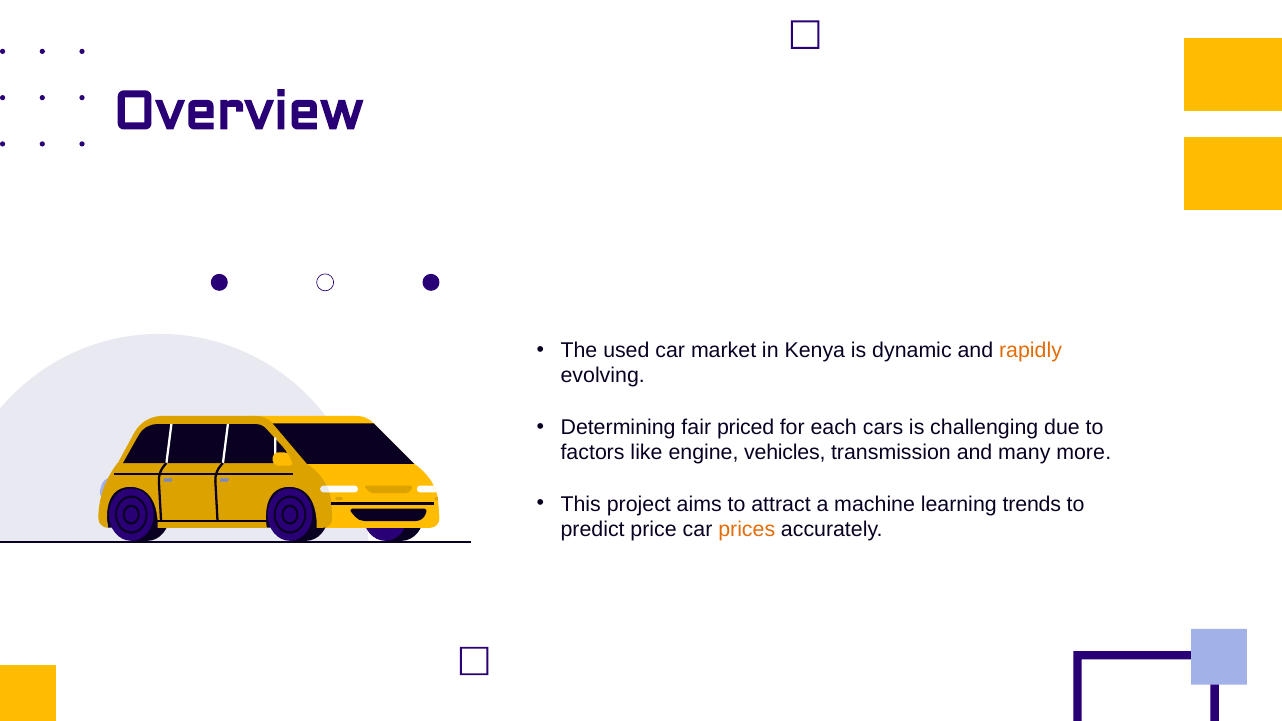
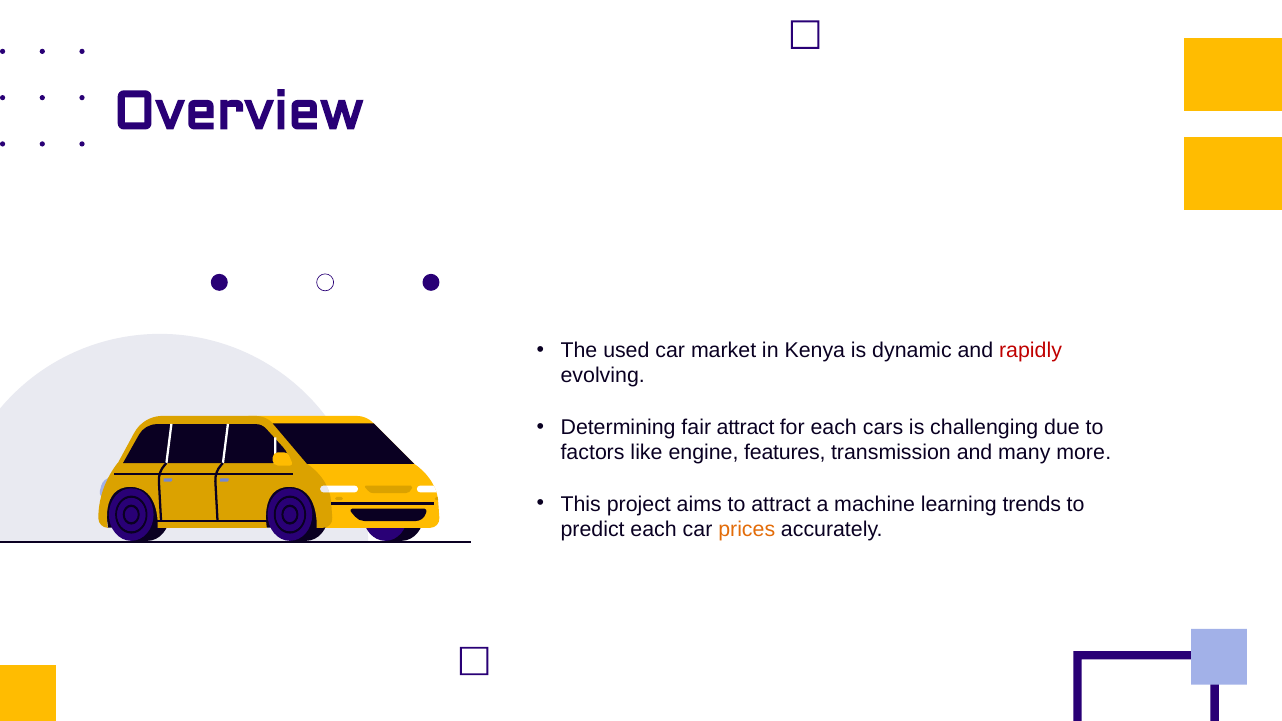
rapidly colour: orange -> red
fair priced: priced -> attract
vehicles: vehicles -> features
predict price: price -> each
